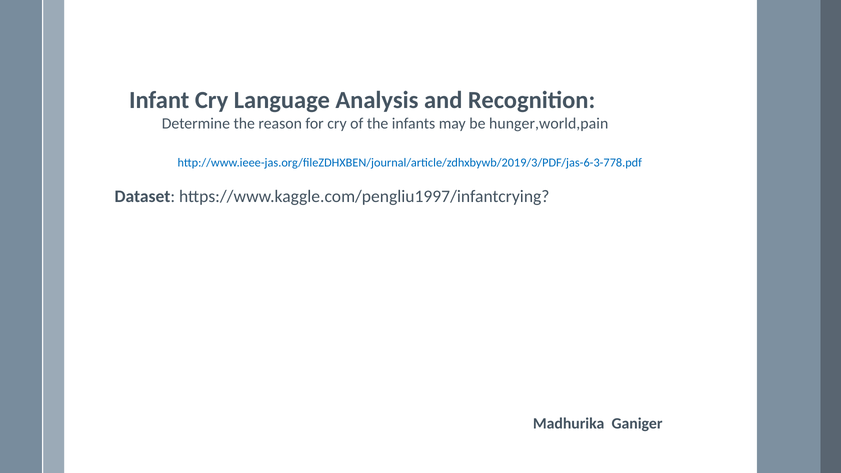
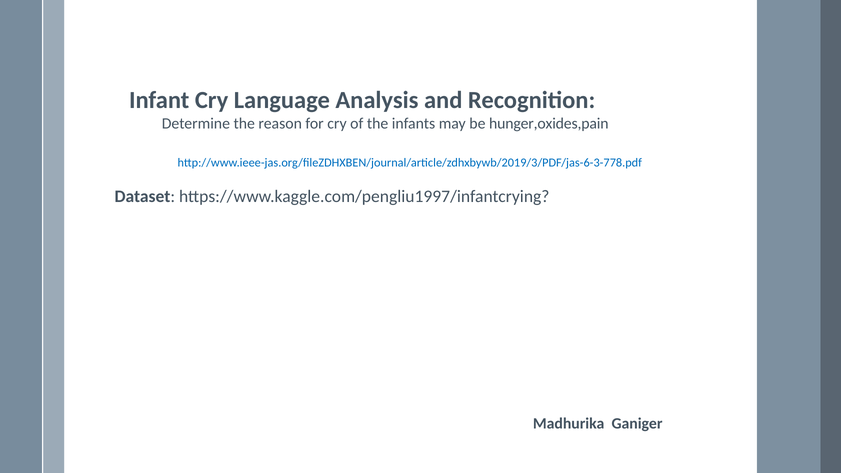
hunger,world,pain: hunger,world,pain -> hunger,oxides,pain
